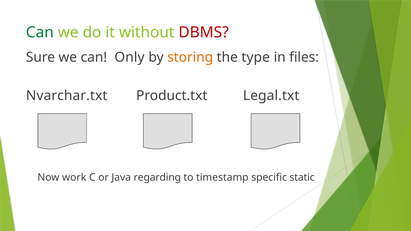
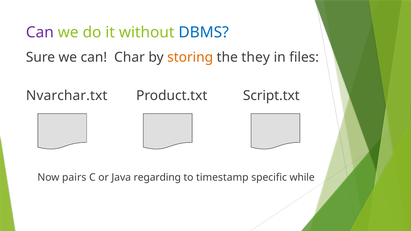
Can at (40, 32) colour: green -> purple
DBMS colour: red -> blue
Only: Only -> Char
type: type -> they
Legal.txt: Legal.txt -> Script.txt
work: work -> pairs
static: static -> while
